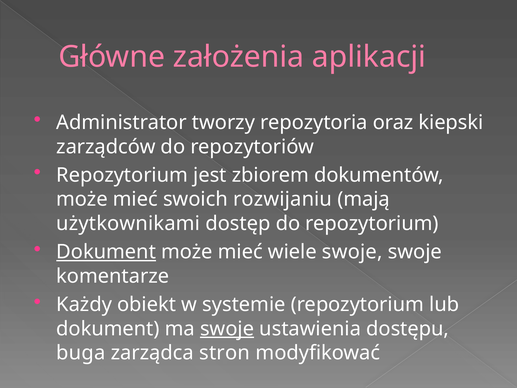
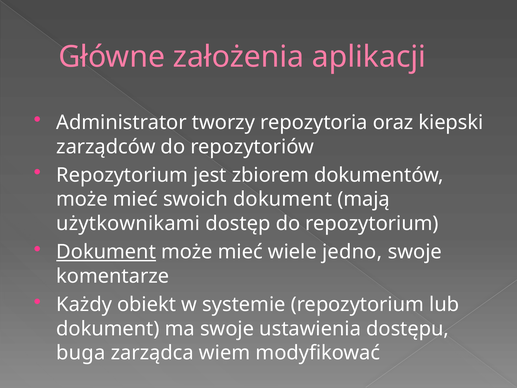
swoich rozwijaniu: rozwijaniu -> dokument
wiele swoje: swoje -> jedno
swoje at (227, 329) underline: present -> none
stron: stron -> wiem
